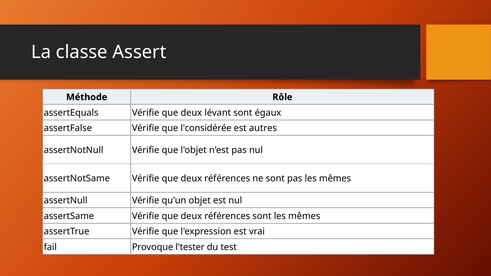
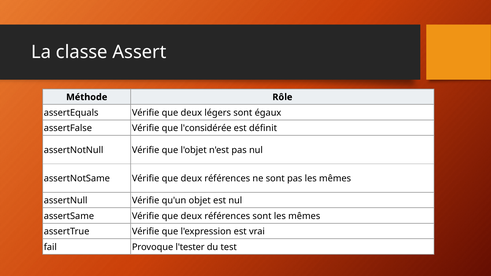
lévant: lévant -> légers
autres: autres -> définit
